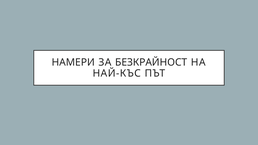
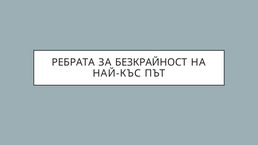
НАМЕРИ: НАМЕРИ -> РЕБРАТА
